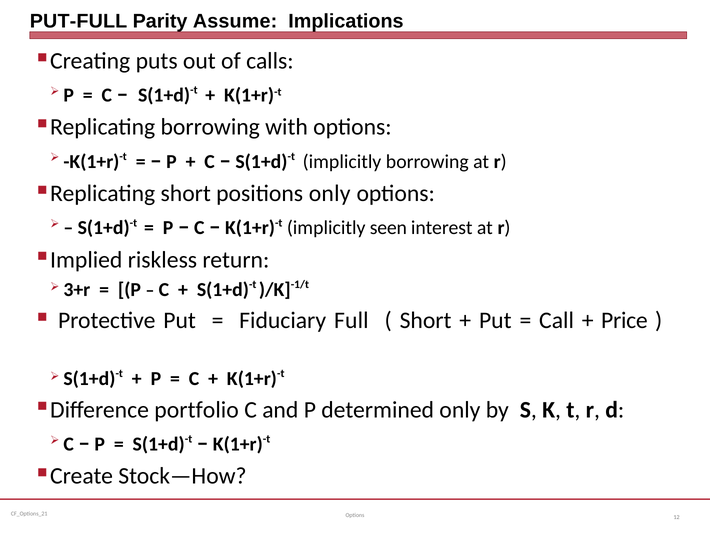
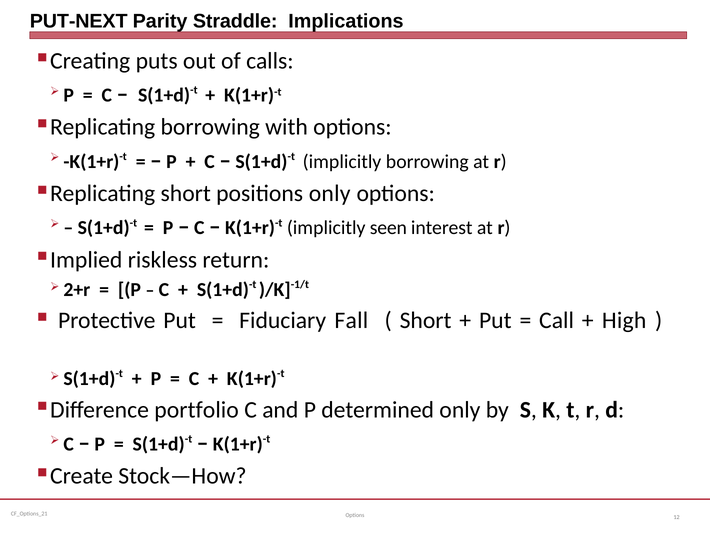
PUT-FULL: PUT-FULL -> PUT-NEXT
Assume: Assume -> Straddle
3+r: 3+r -> 2+r
Full: Full -> Fall
Price: Price -> High
